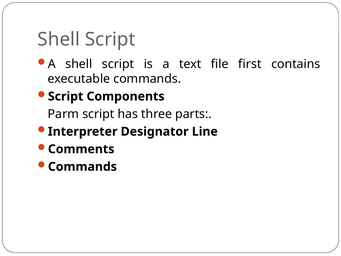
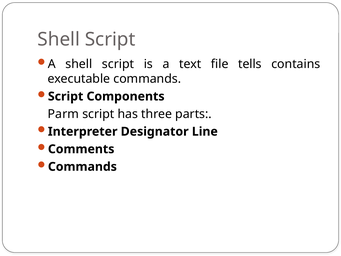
first: first -> tells
